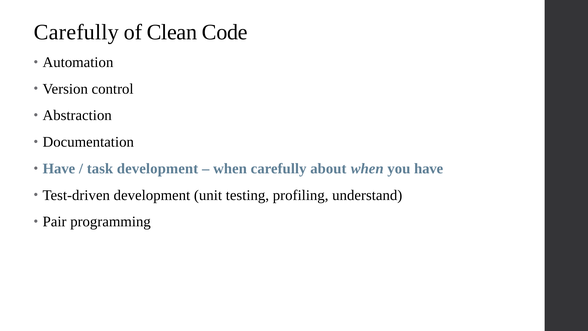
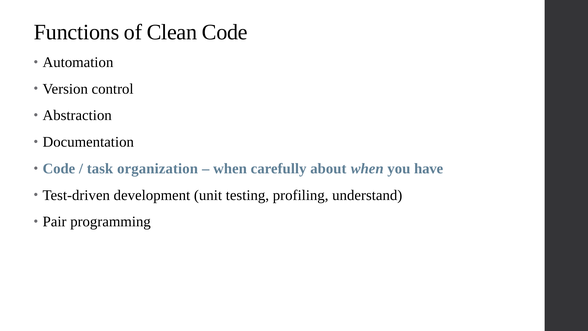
Carefully at (76, 32): Carefully -> Functions
Have at (59, 168): Have -> Code
task development: development -> organization
